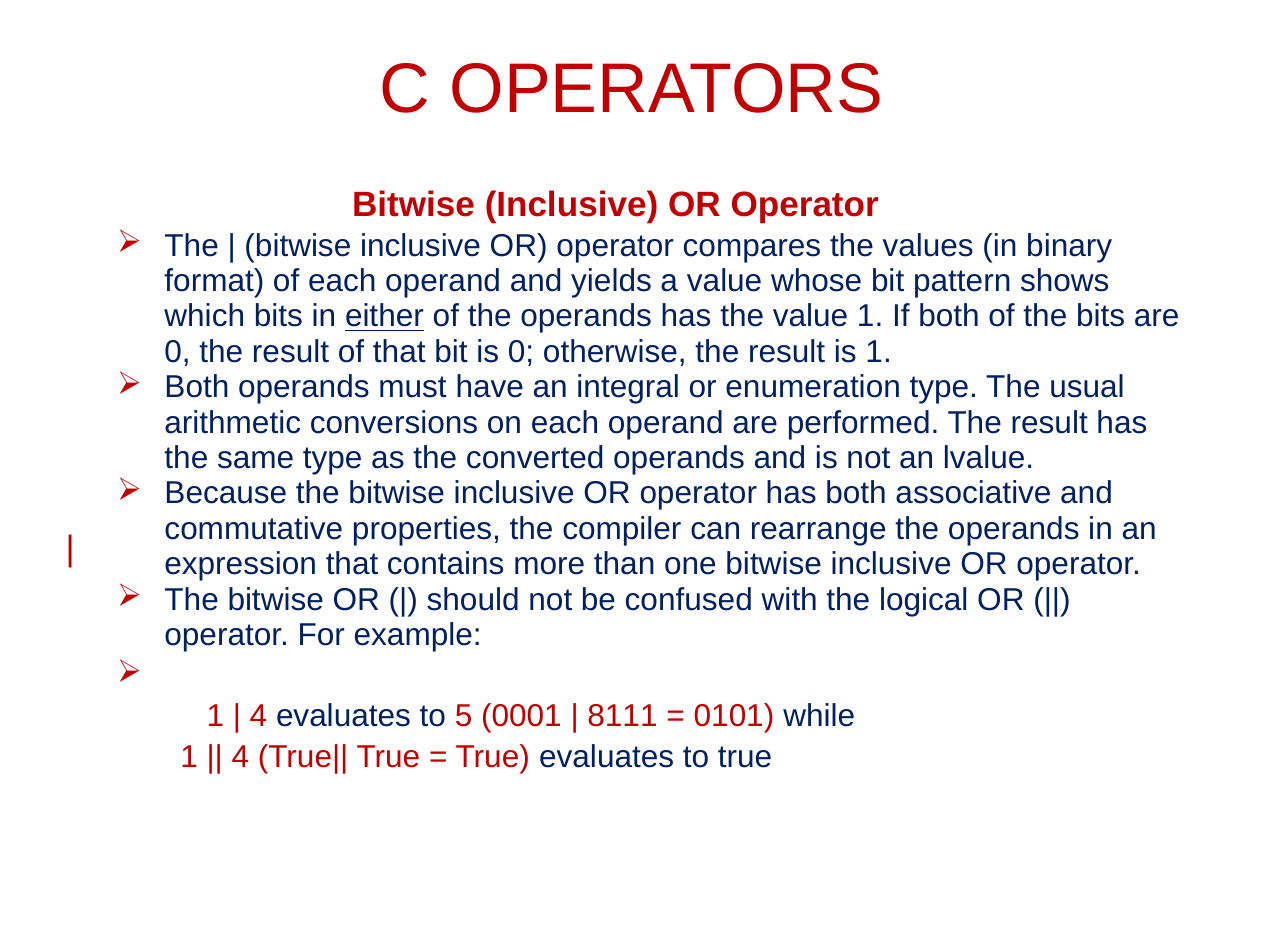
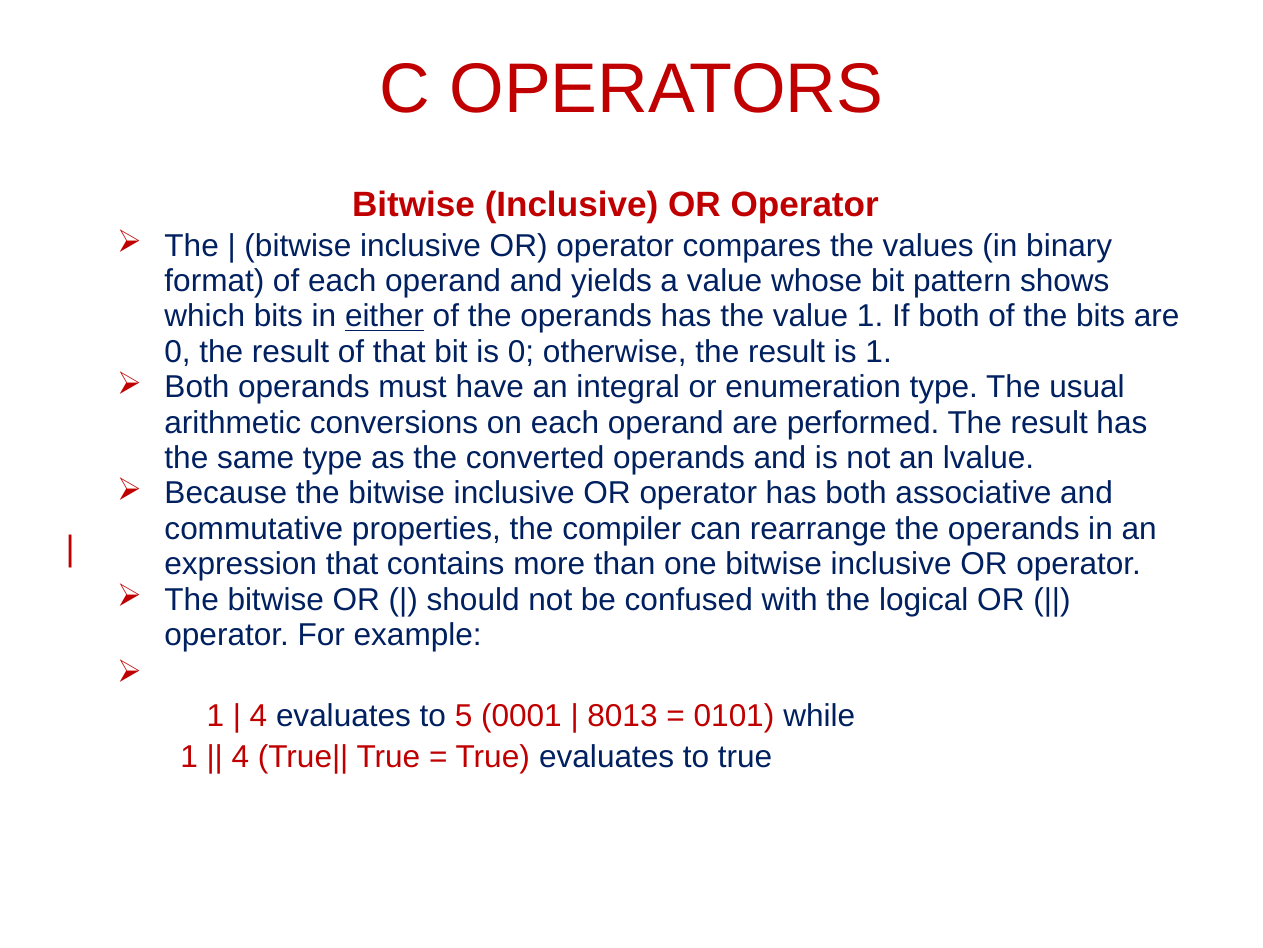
8111: 8111 -> 8013
